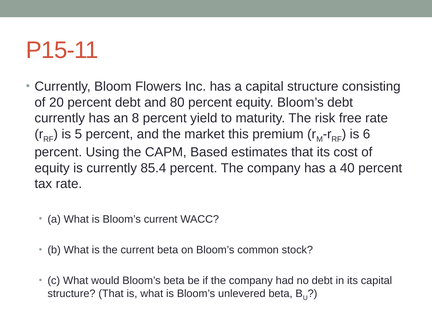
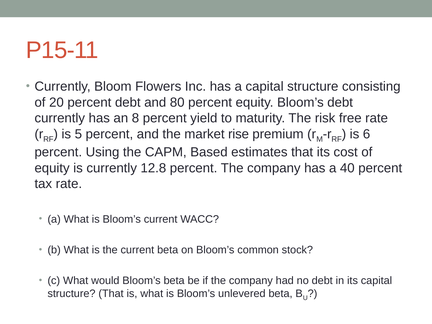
this: this -> rise
85.4: 85.4 -> 12.8
